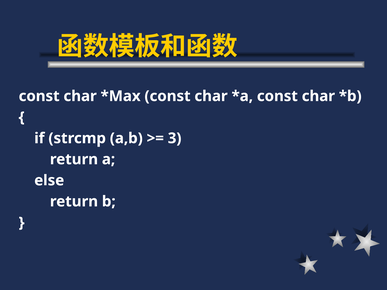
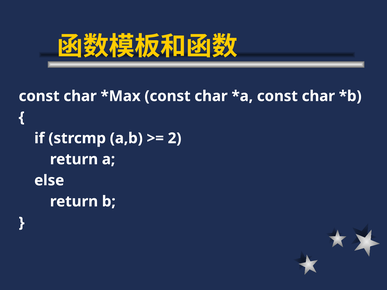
3: 3 -> 2
